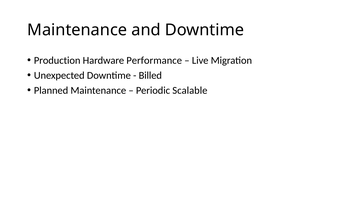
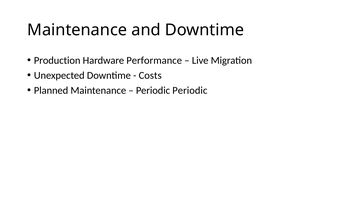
Billed: Billed -> Costs
Periodic Scalable: Scalable -> Periodic
